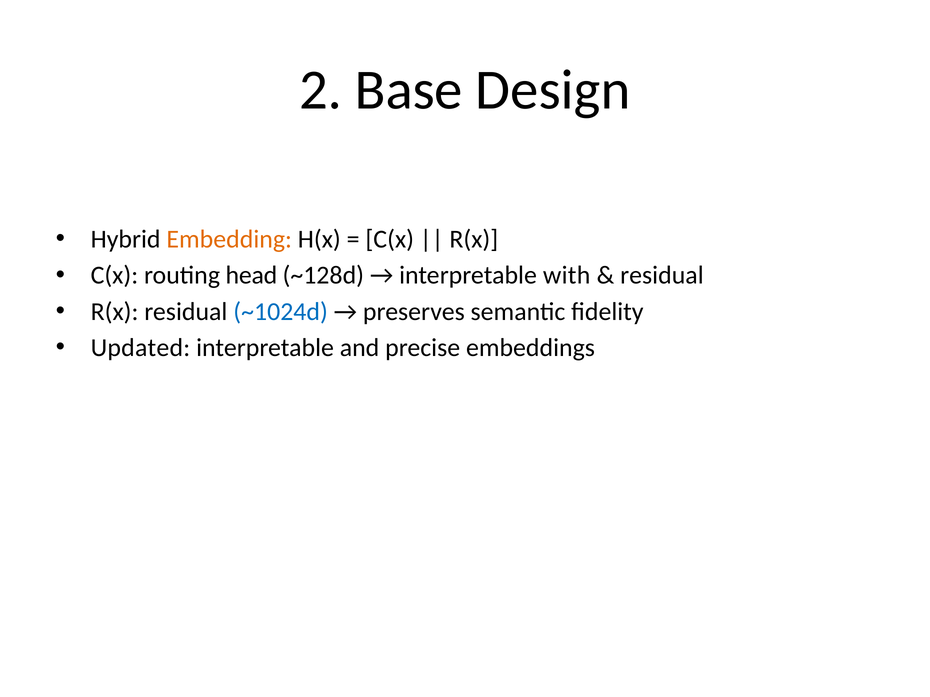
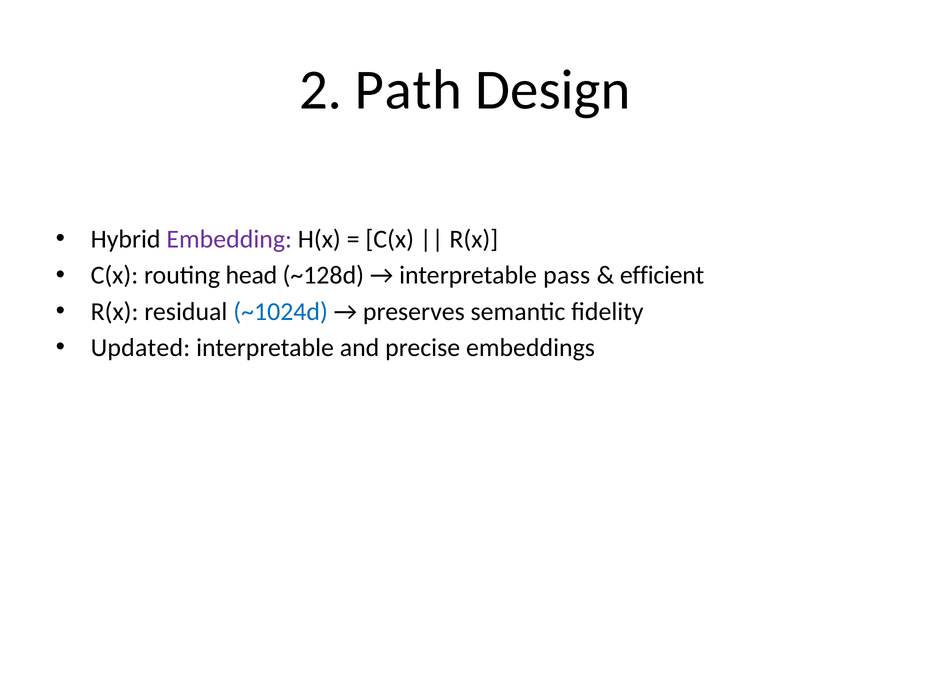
Base: Base -> Path
Embedding colour: orange -> purple
with: with -> pass
residual at (662, 276): residual -> efficient
